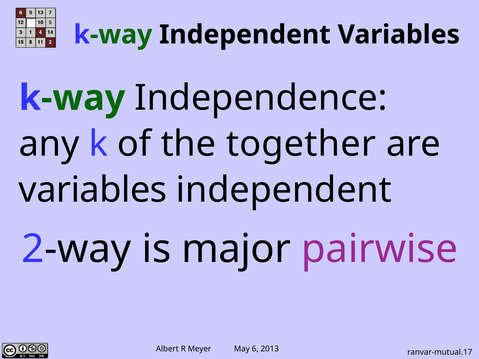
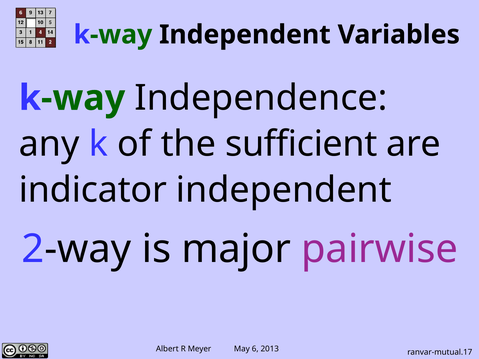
together: together -> sufficient
variables at (93, 190): variables -> indicator
